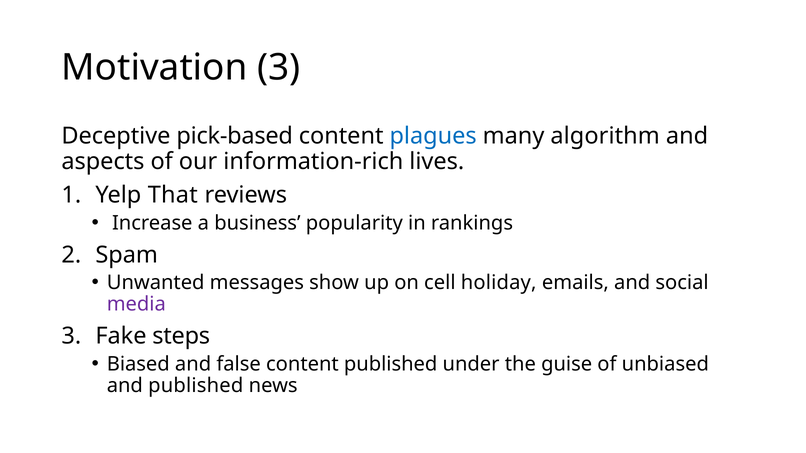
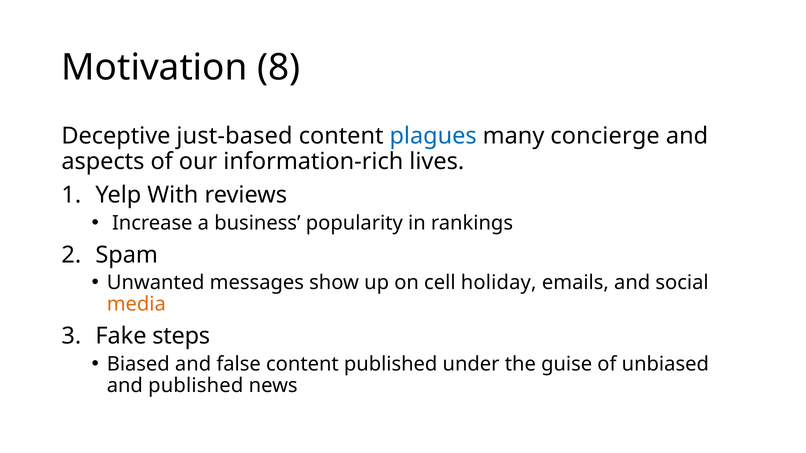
Motivation 3: 3 -> 8
pick-based: pick-based -> just-based
algorithm: algorithm -> concierge
That: That -> With
media colour: purple -> orange
